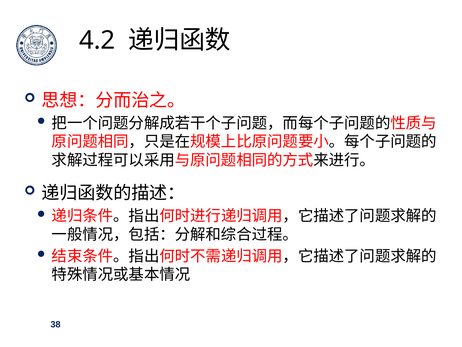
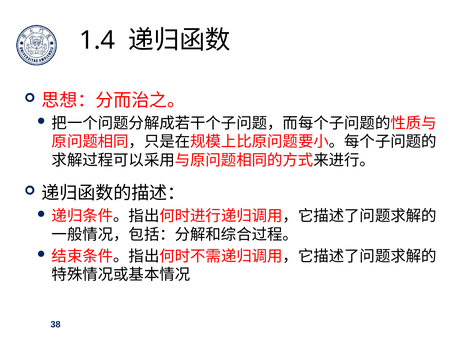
4.2: 4.2 -> 1.4
